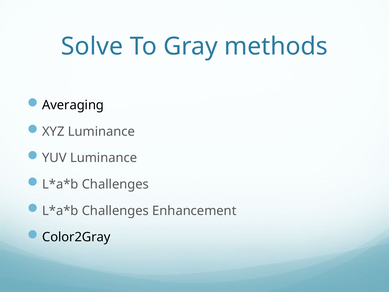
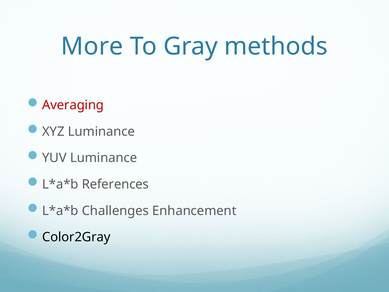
Solve: Solve -> More
Averaging colour: black -> red
Challenges at (115, 184): Challenges -> References
